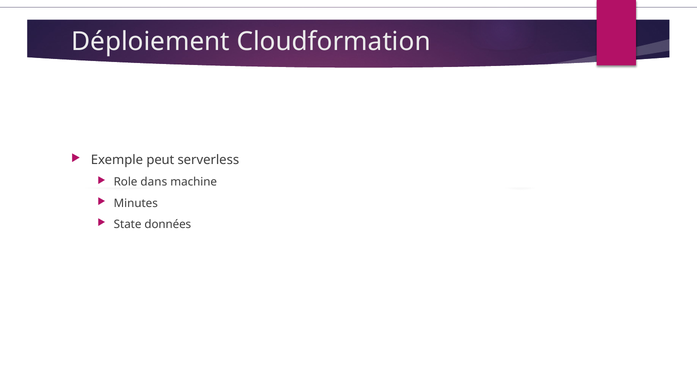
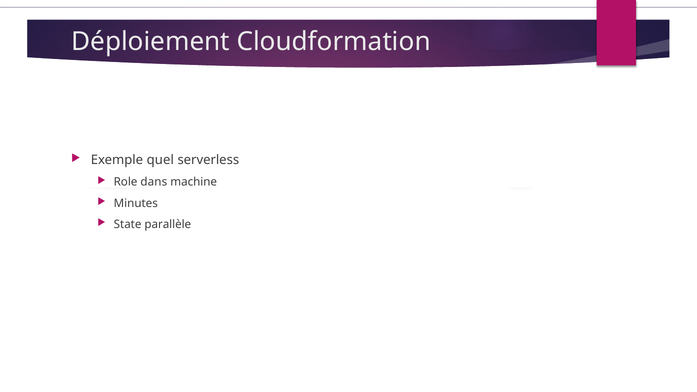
peut: peut -> quel
données: données -> parallèle
